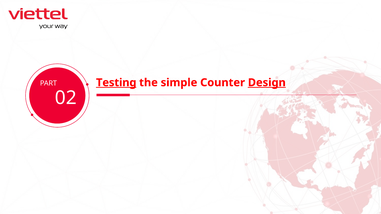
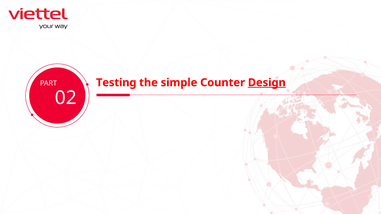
Testing underline: present -> none
